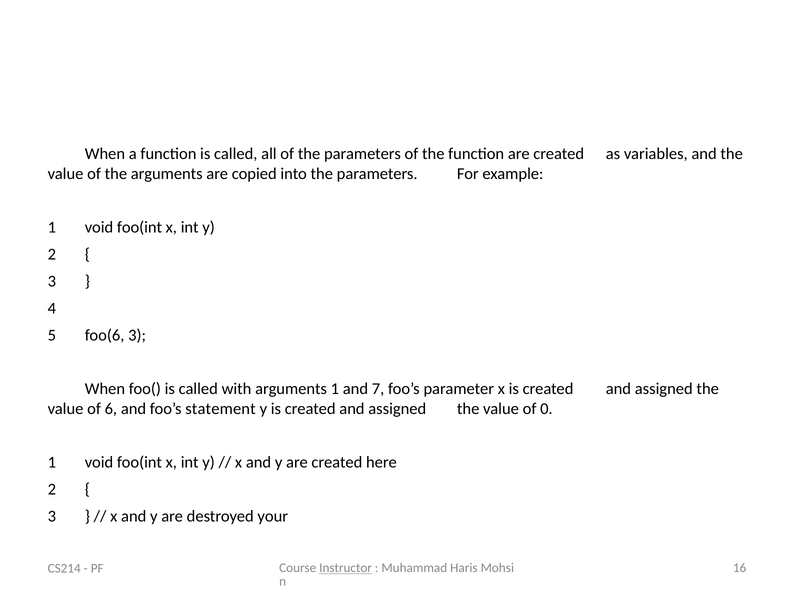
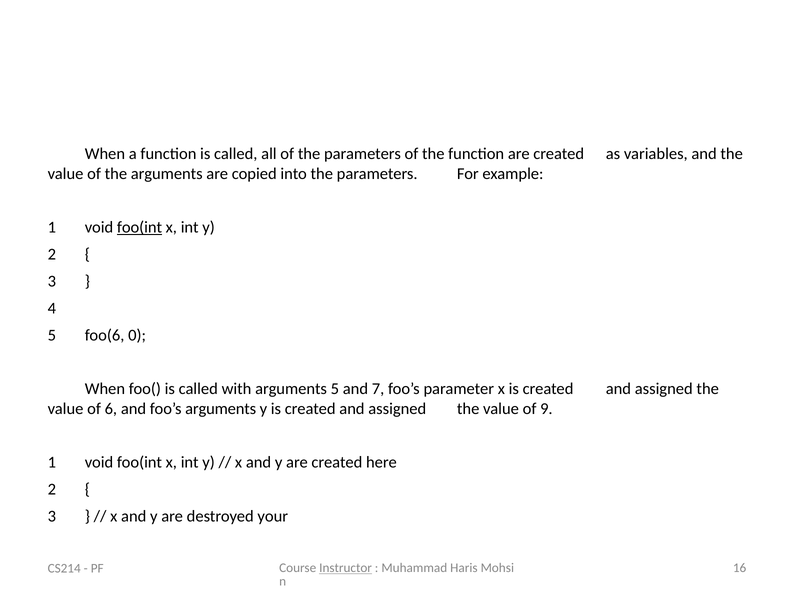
foo(int at (140, 228) underline: none -> present
foo(6 3: 3 -> 0
arguments 1: 1 -> 5
foo’s statement: statement -> arguments
0: 0 -> 9
